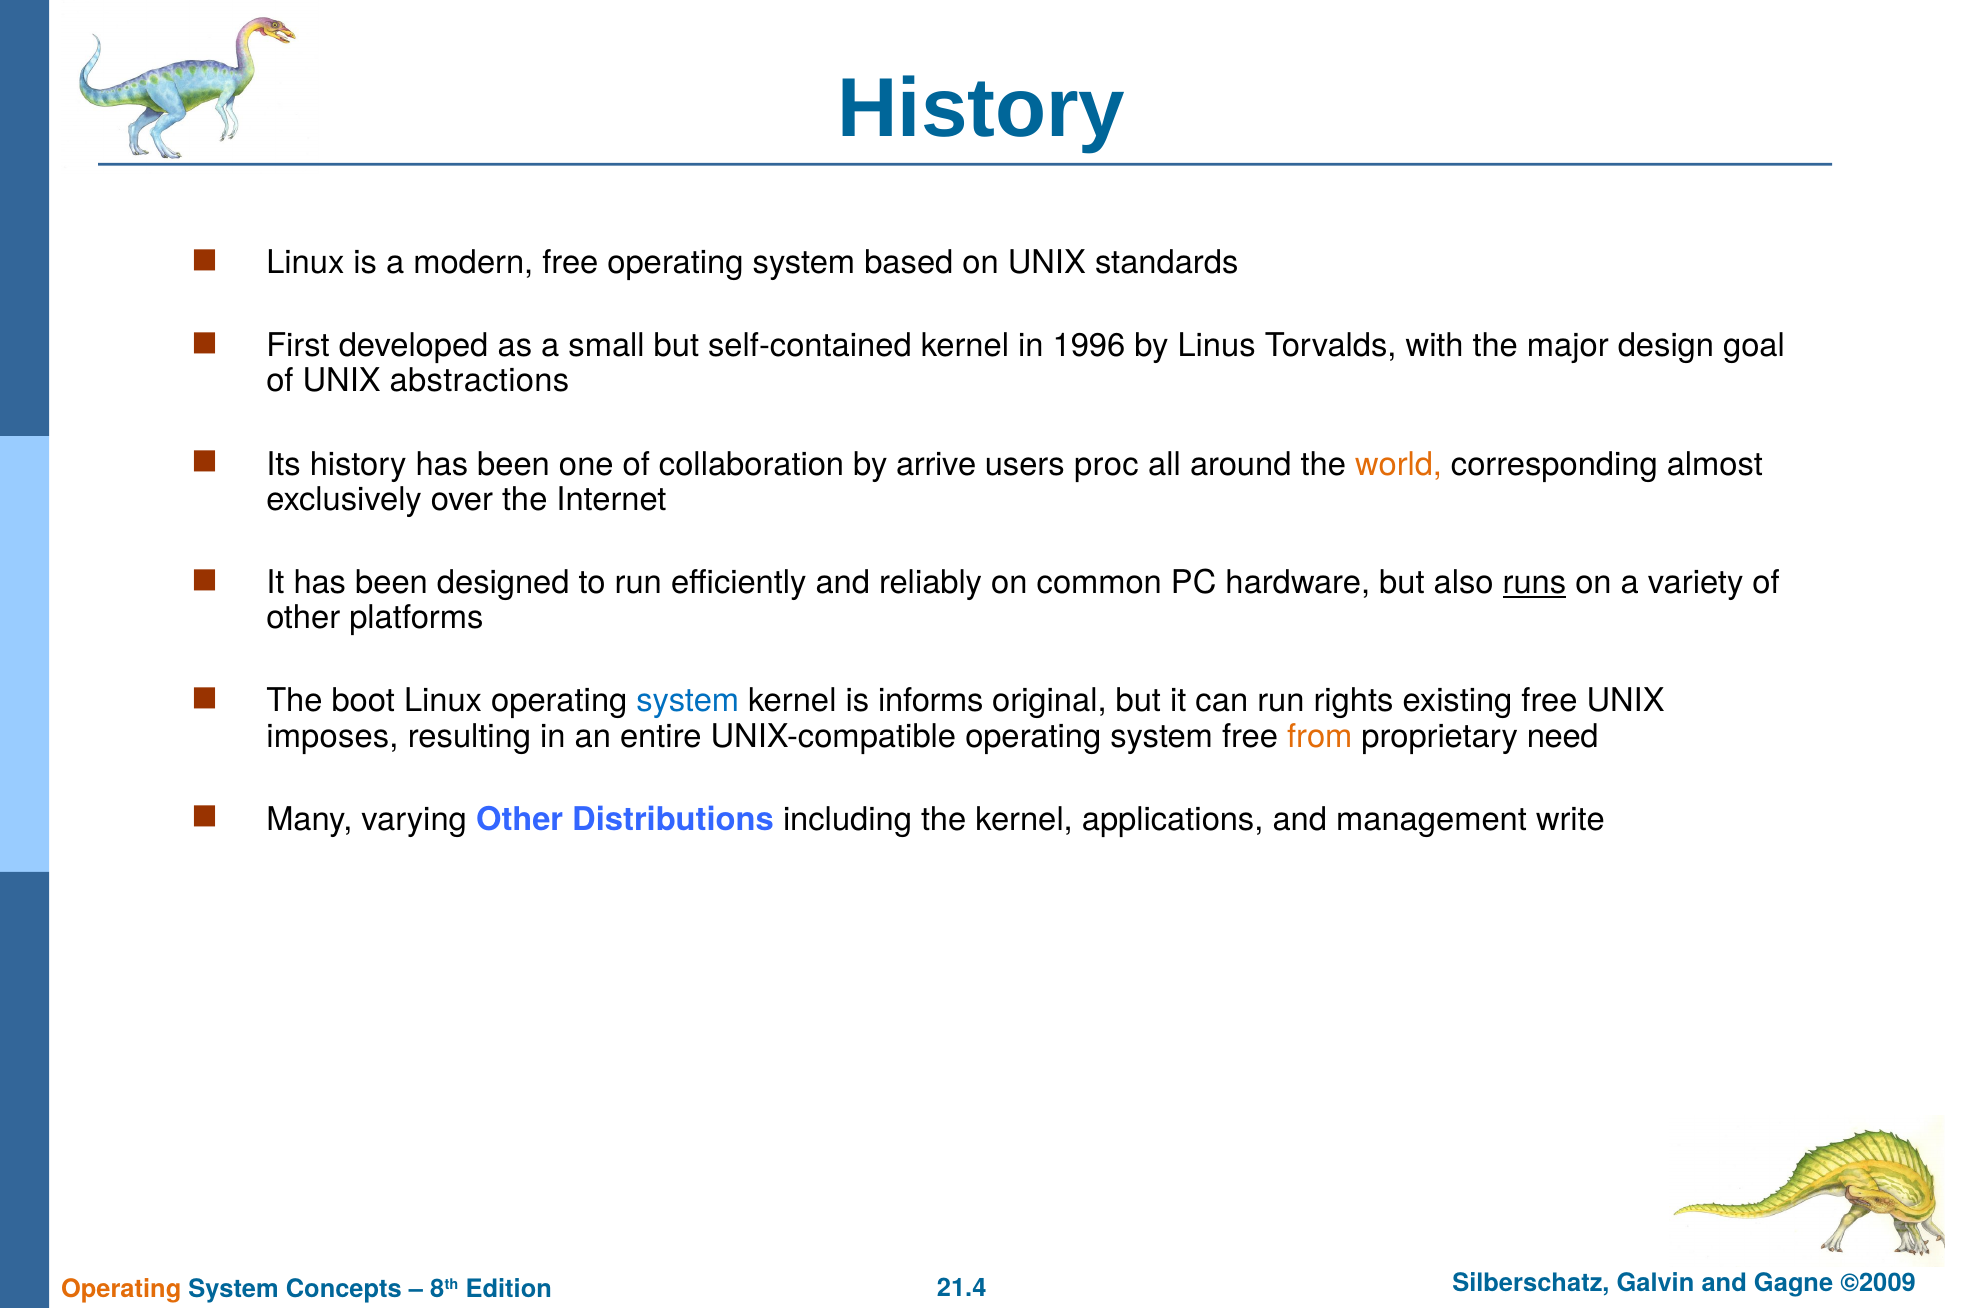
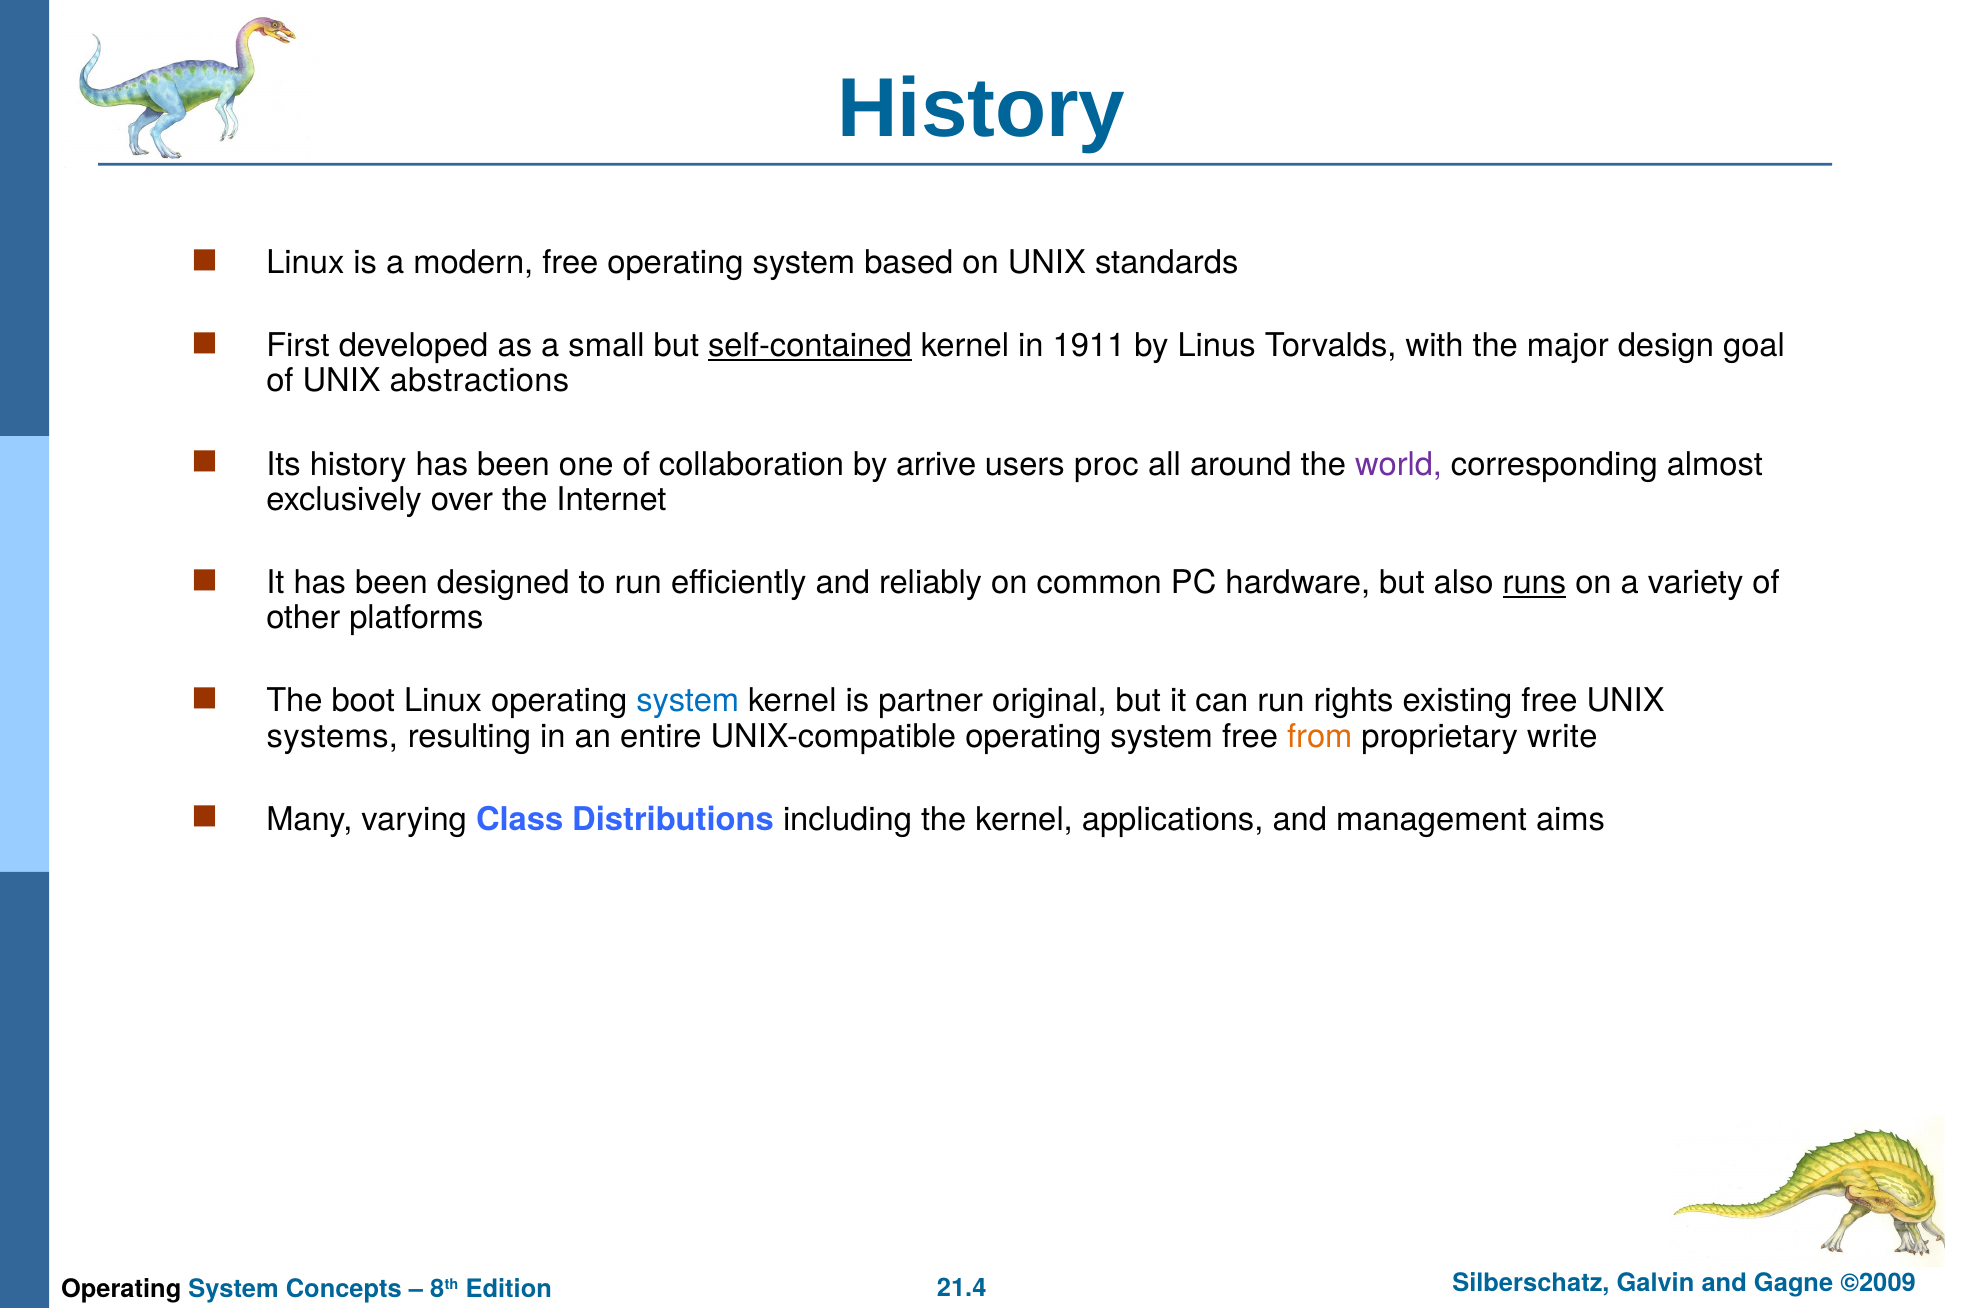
self-contained underline: none -> present
1996: 1996 -> 1911
world colour: orange -> purple
informs: informs -> partner
imposes: imposes -> systems
need: need -> write
varying Other: Other -> Class
write: write -> aims
Operating at (121, 1290) colour: orange -> black
